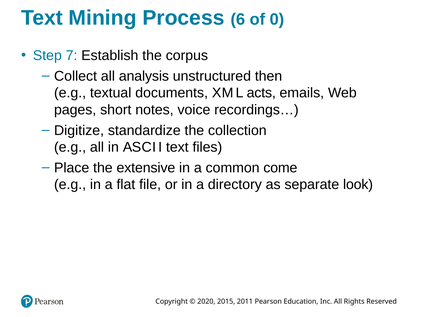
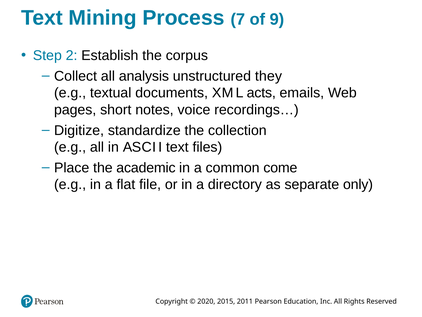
6: 6 -> 7
0: 0 -> 9
7: 7 -> 2
then: then -> they
extensive: extensive -> academic
look: look -> only
